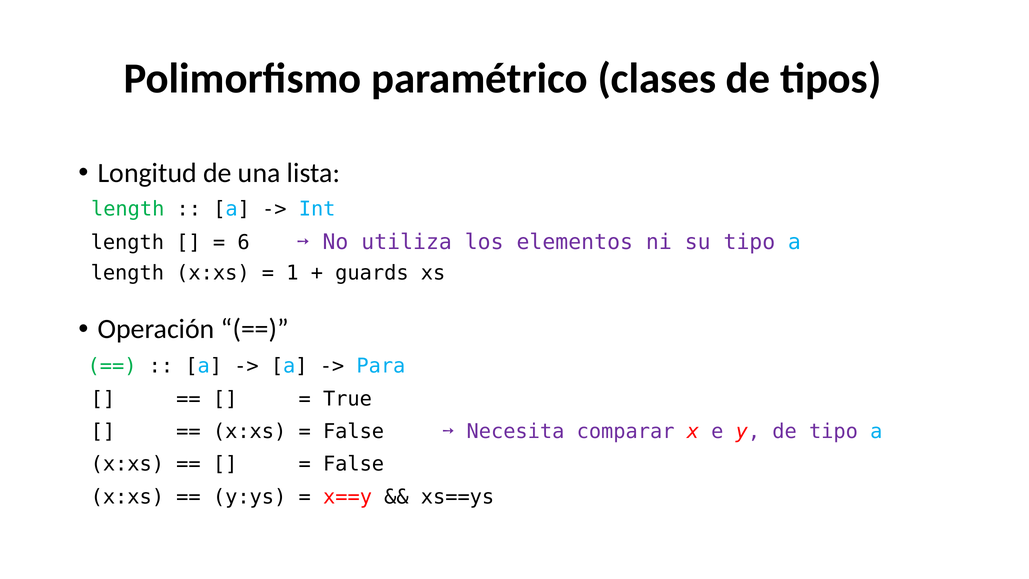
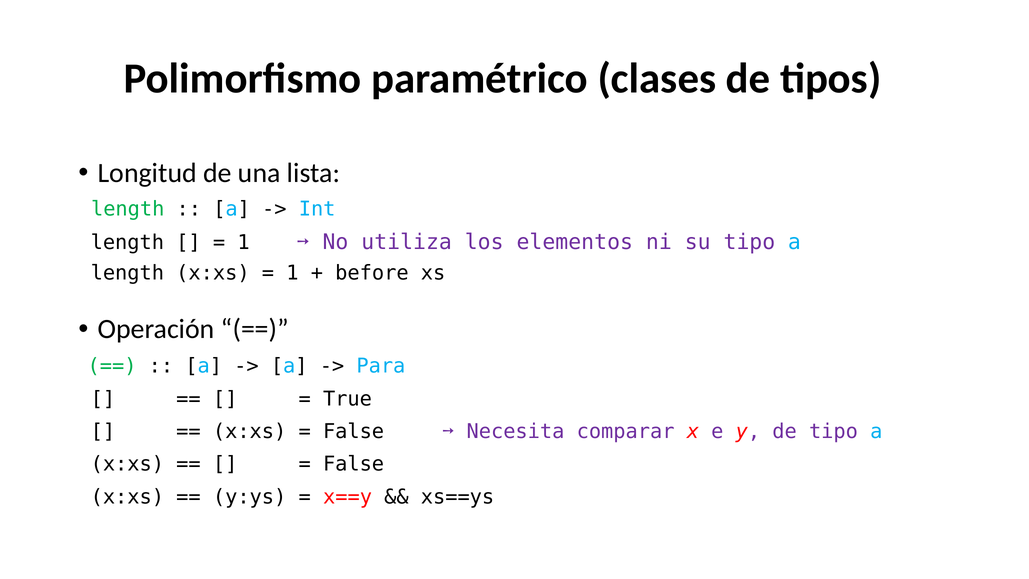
6 at (244, 243): 6 -> 1
guards: guards -> before
